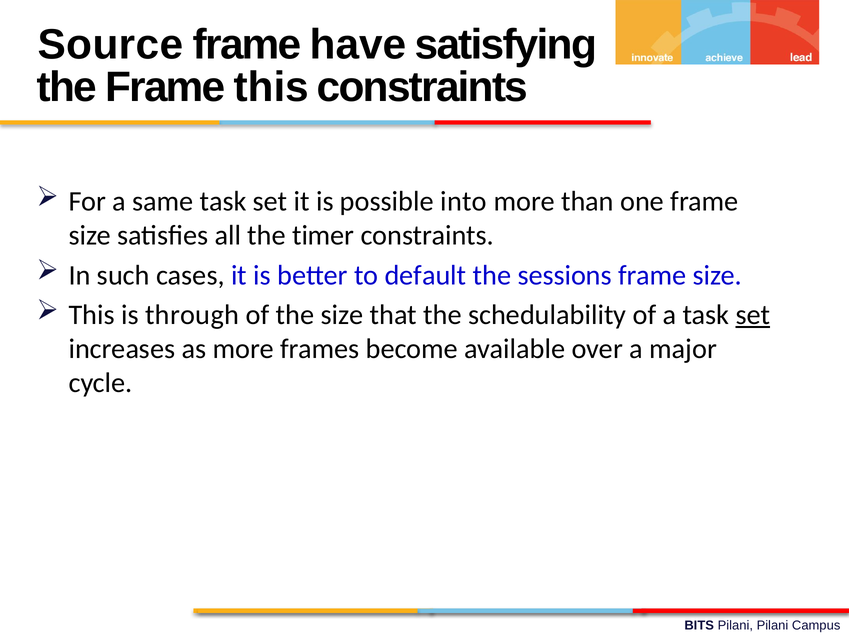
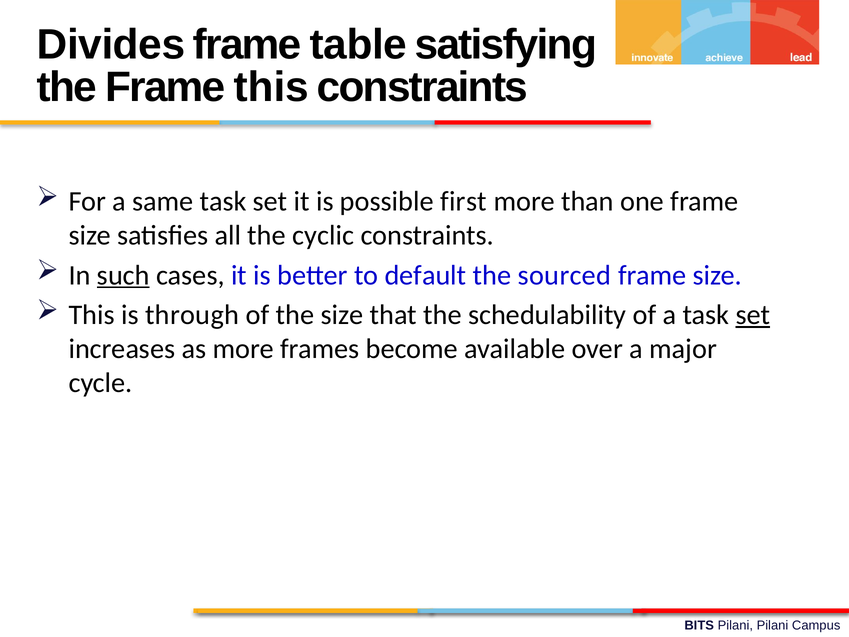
Source: Source -> Divides
have: have -> table
into: into -> first
timer: timer -> cyclic
such underline: none -> present
sessions: sessions -> sourced
